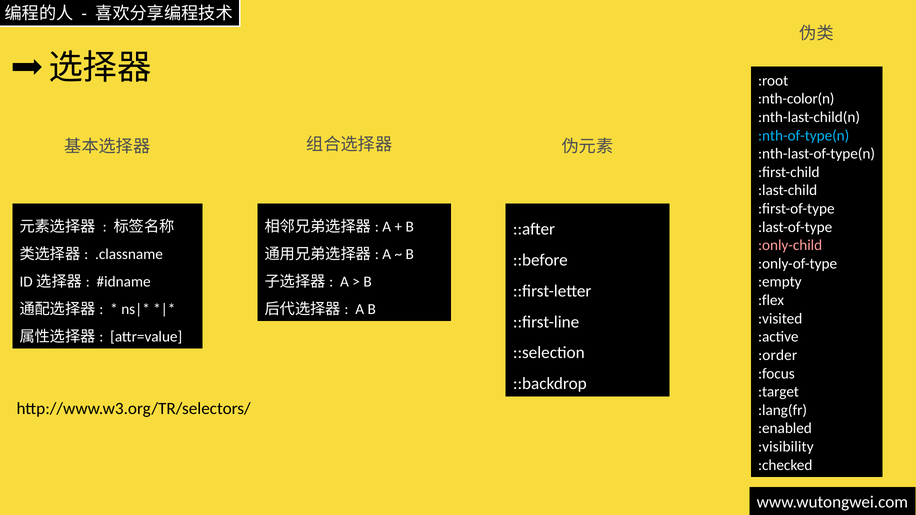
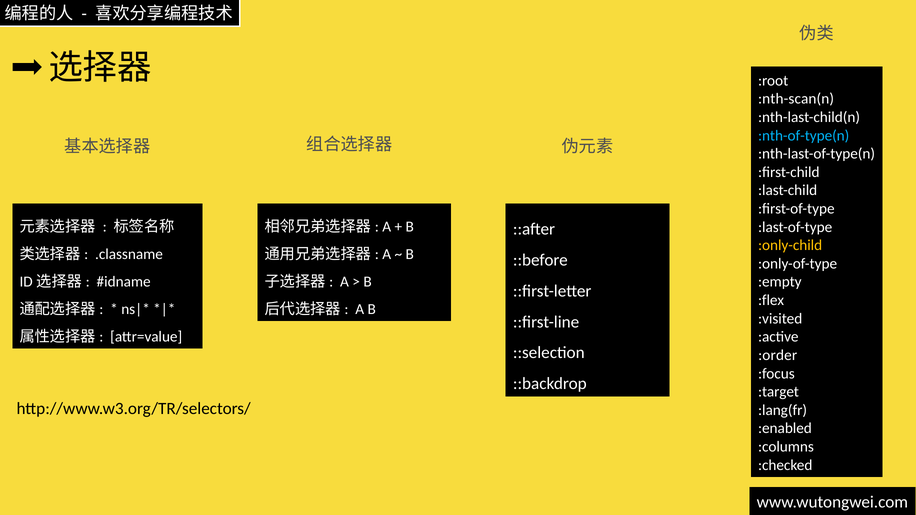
:nth-color(n: :nth-color(n -> :nth-scan(n
:only-child colour: pink -> yellow
:visibility: :visibility -> :columns
